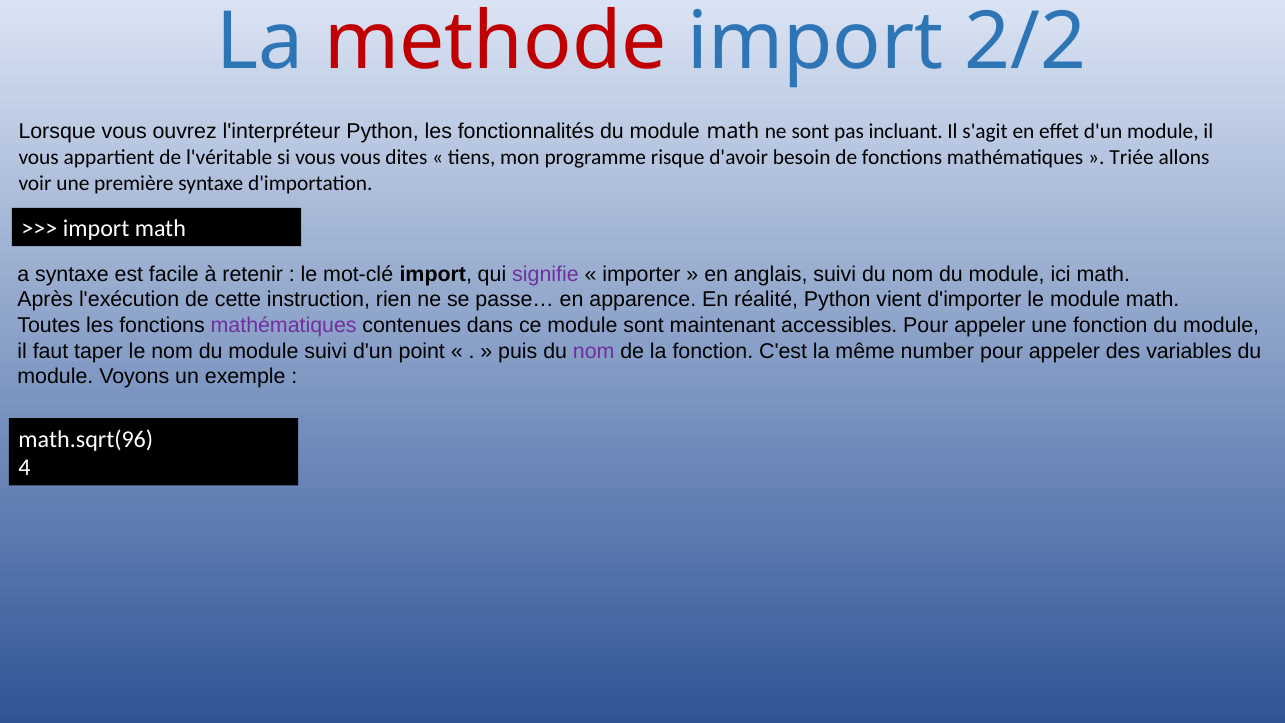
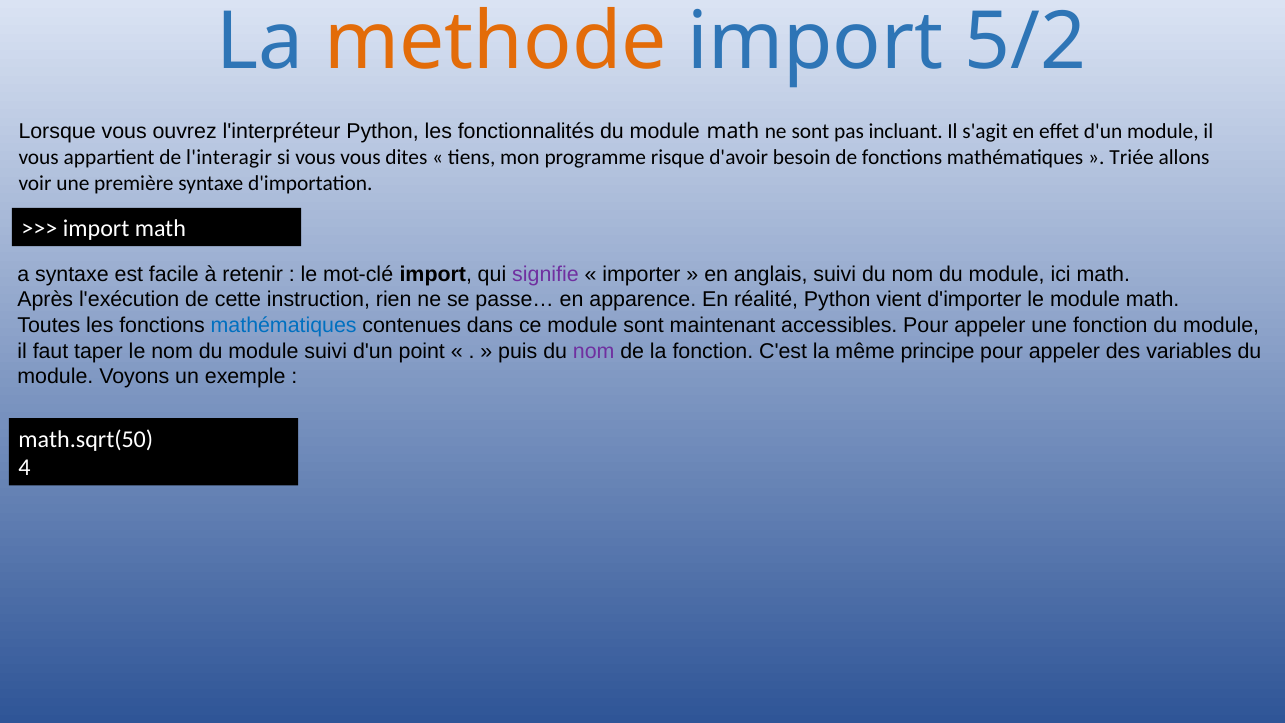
methode colour: red -> orange
2/2: 2/2 -> 5/2
l'véritable: l'véritable -> l'interagir
mathématiques at (284, 325) colour: purple -> blue
number: number -> principe
math.sqrt(96: math.sqrt(96 -> math.sqrt(50
